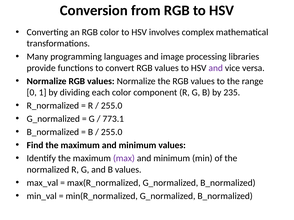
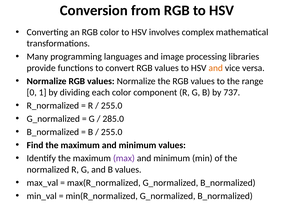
and at (216, 68) colour: purple -> orange
235: 235 -> 737
773.1: 773.1 -> 285.0
